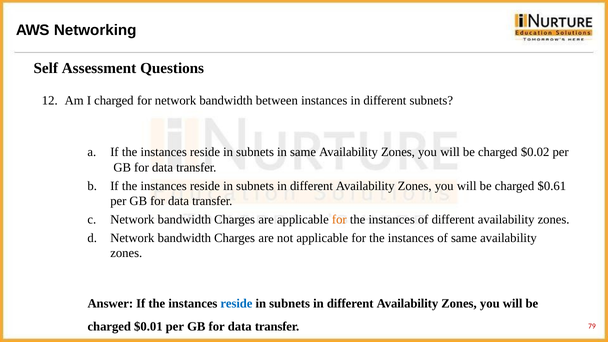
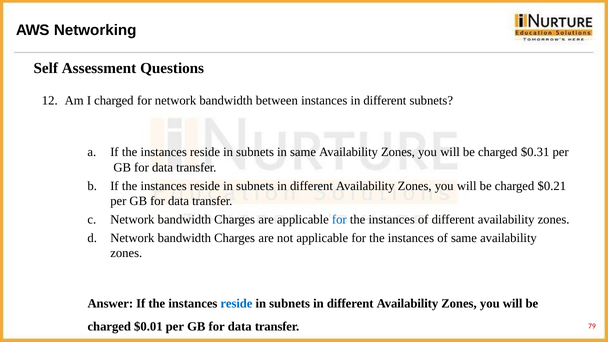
$0.02: $0.02 -> $0.31
$0.61: $0.61 -> $0.21
for at (339, 219) colour: orange -> blue
